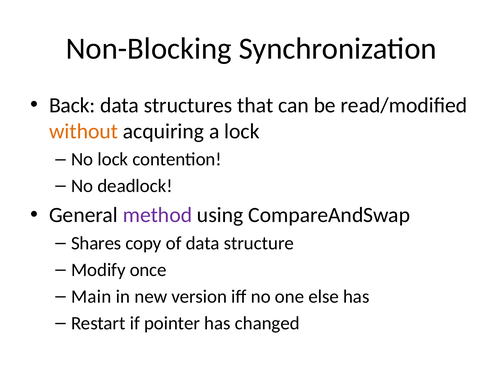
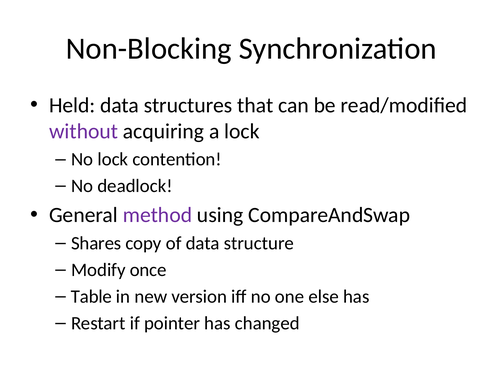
Back: Back -> Held
without colour: orange -> purple
Main: Main -> Table
